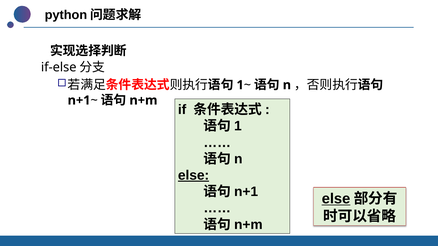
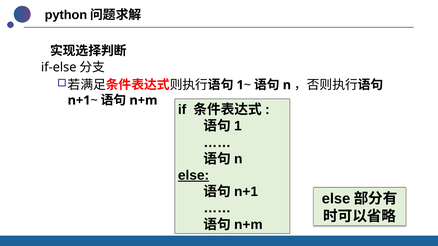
else at (336, 199) underline: present -> none
